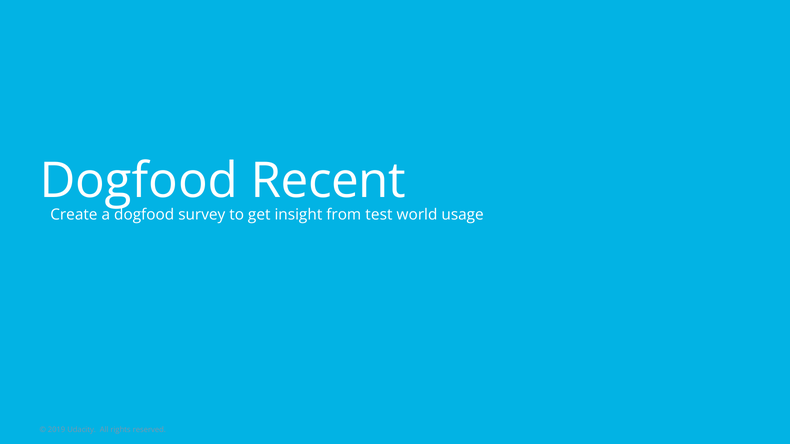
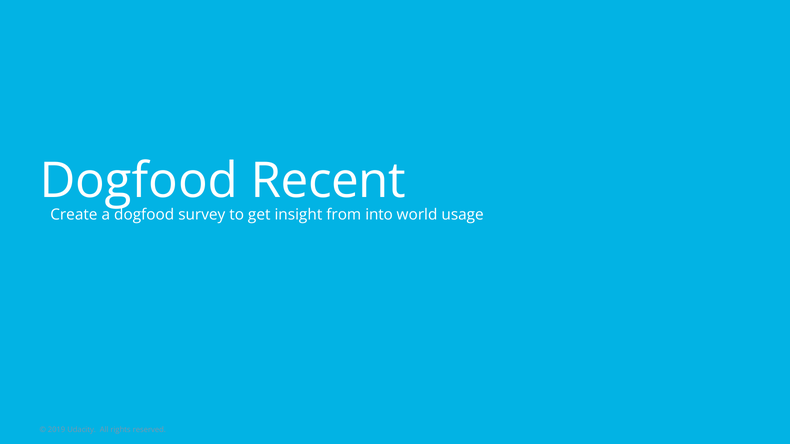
test: test -> into
